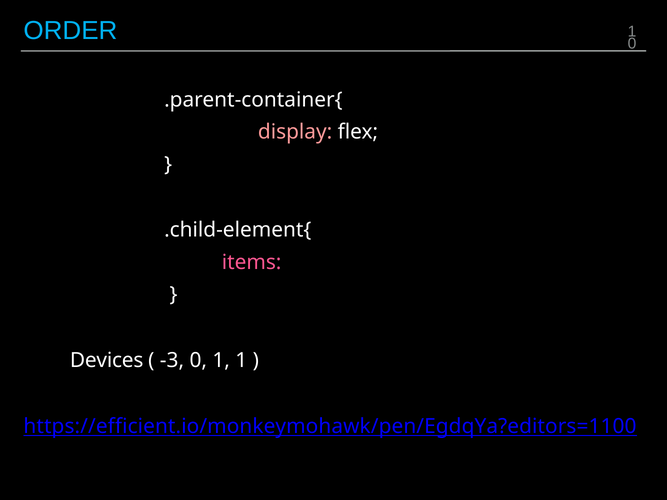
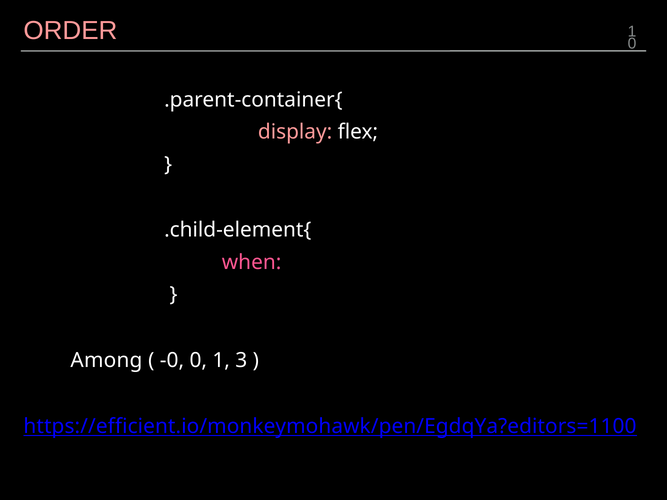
ORDER colour: light blue -> pink
items: items -> when
Devices: Devices -> Among
-3: -3 -> -0
1 1: 1 -> 3
